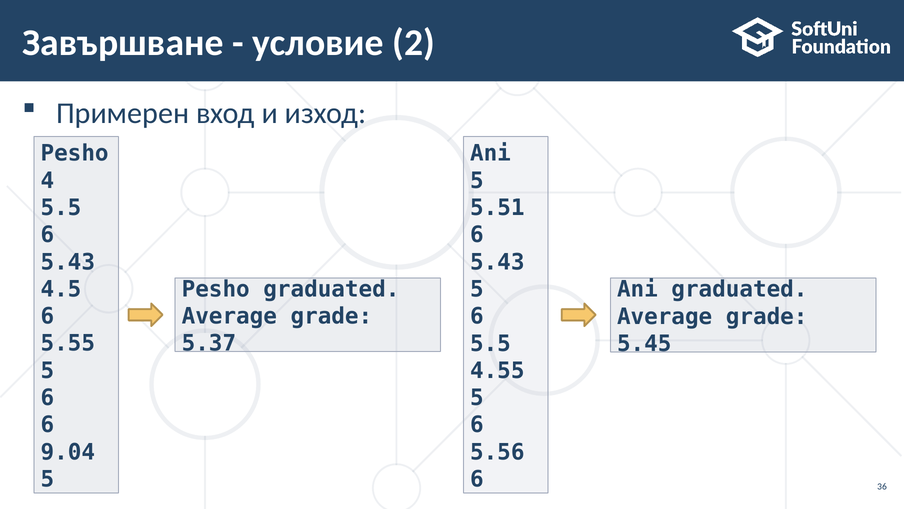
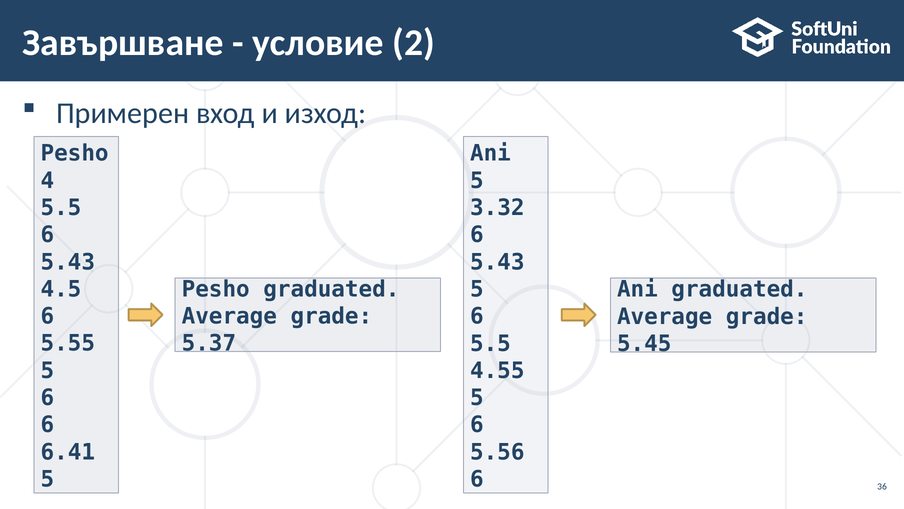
5.51: 5.51 -> 3.32
9.04: 9.04 -> 6.41
